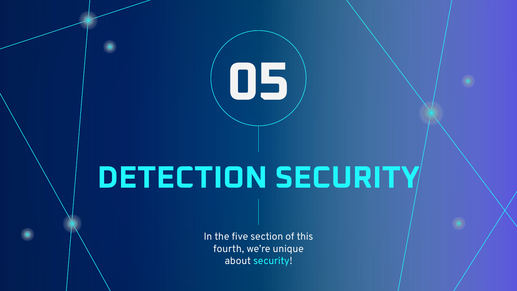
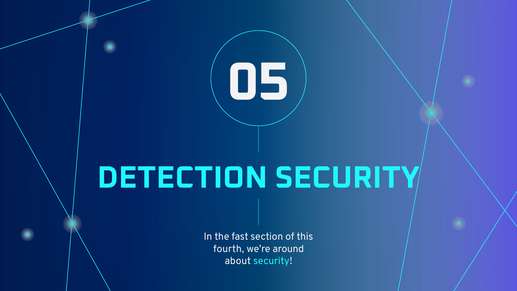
five: five -> fast
unique: unique -> around
